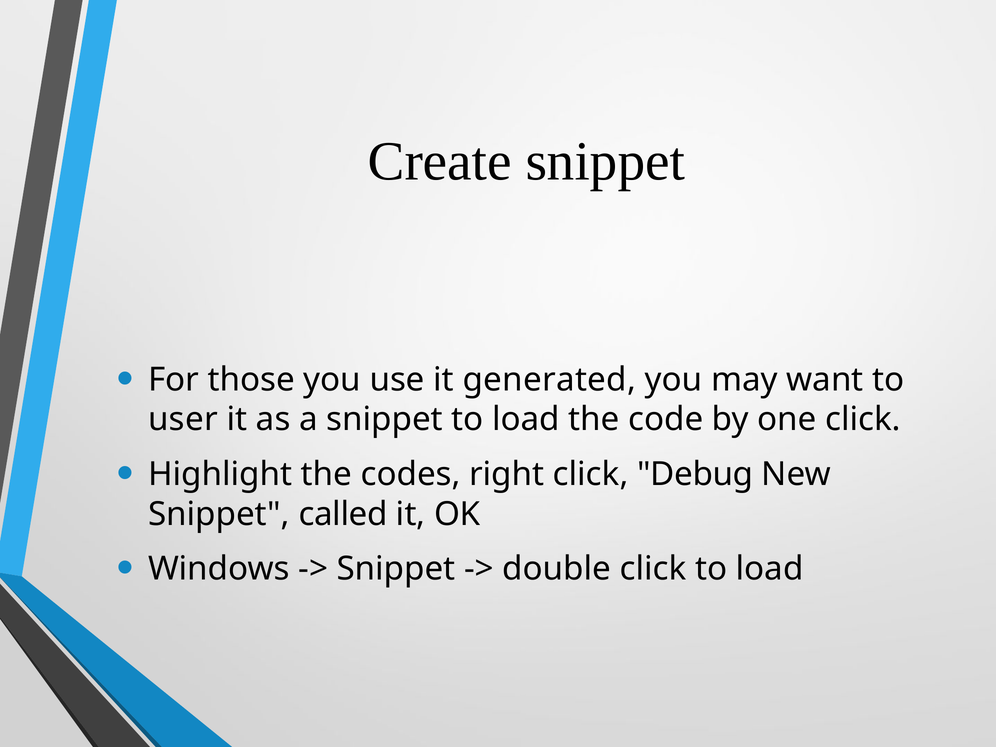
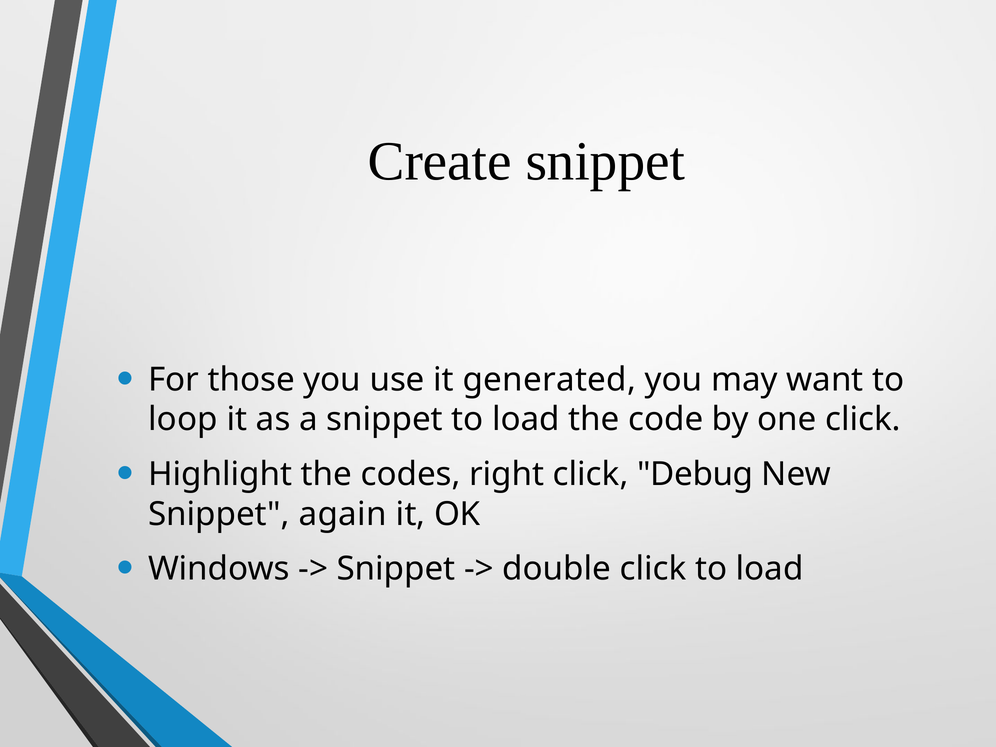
user: user -> loop
called: called -> again
